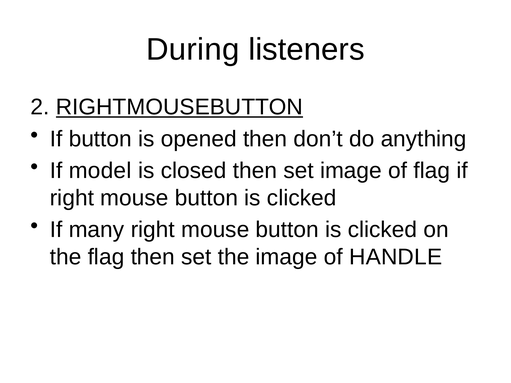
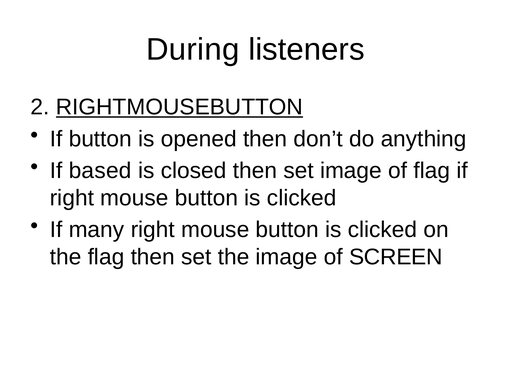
model: model -> based
HANDLE: HANDLE -> SCREEN
